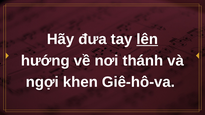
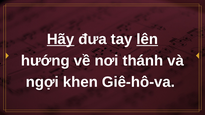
Hãy underline: none -> present
